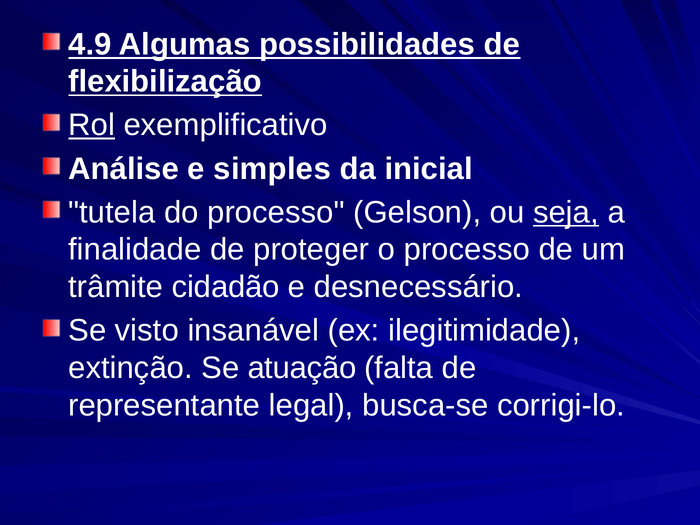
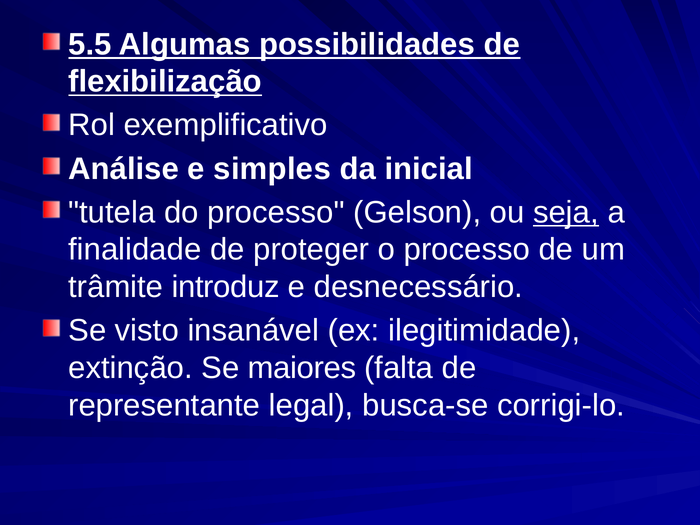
4.9: 4.9 -> 5.5
Rol underline: present -> none
cidadão: cidadão -> introduz
atuação: atuação -> maiores
